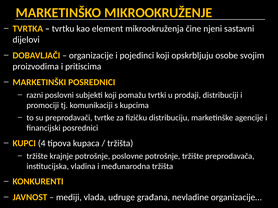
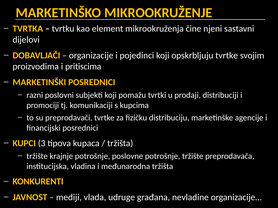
opskrbljuju osobe: osobe -> tvrtke
4: 4 -> 3
